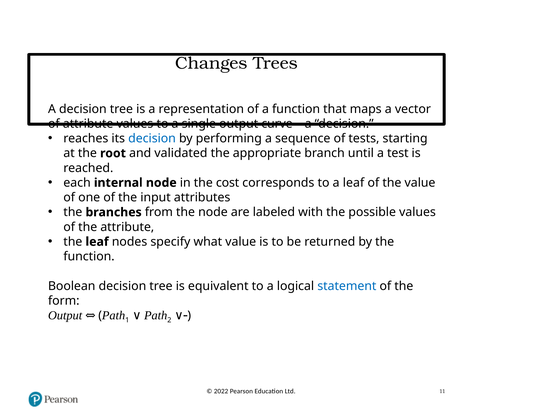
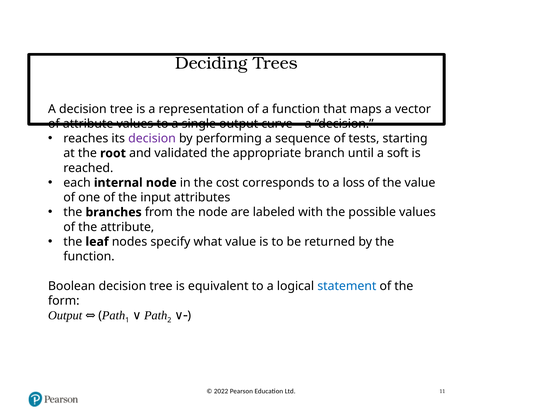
Changes: Changes -> Deciding
decision at (152, 139) colour: blue -> purple
test: test -> soft
a leaf: leaf -> loss
